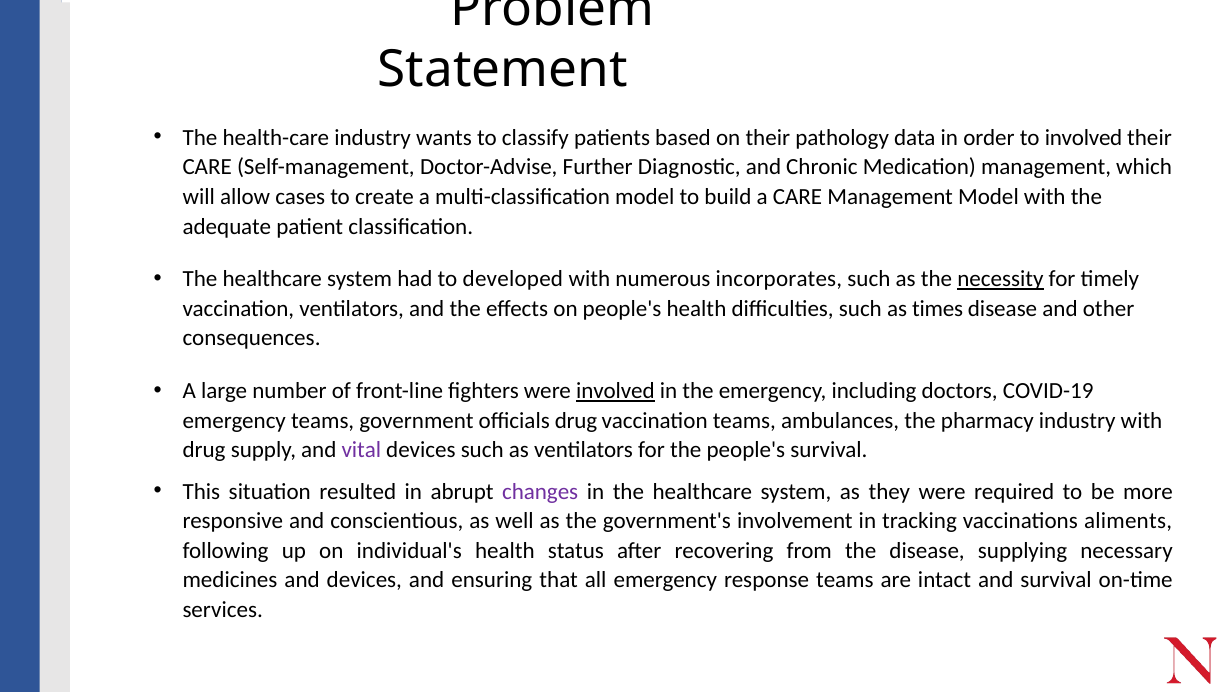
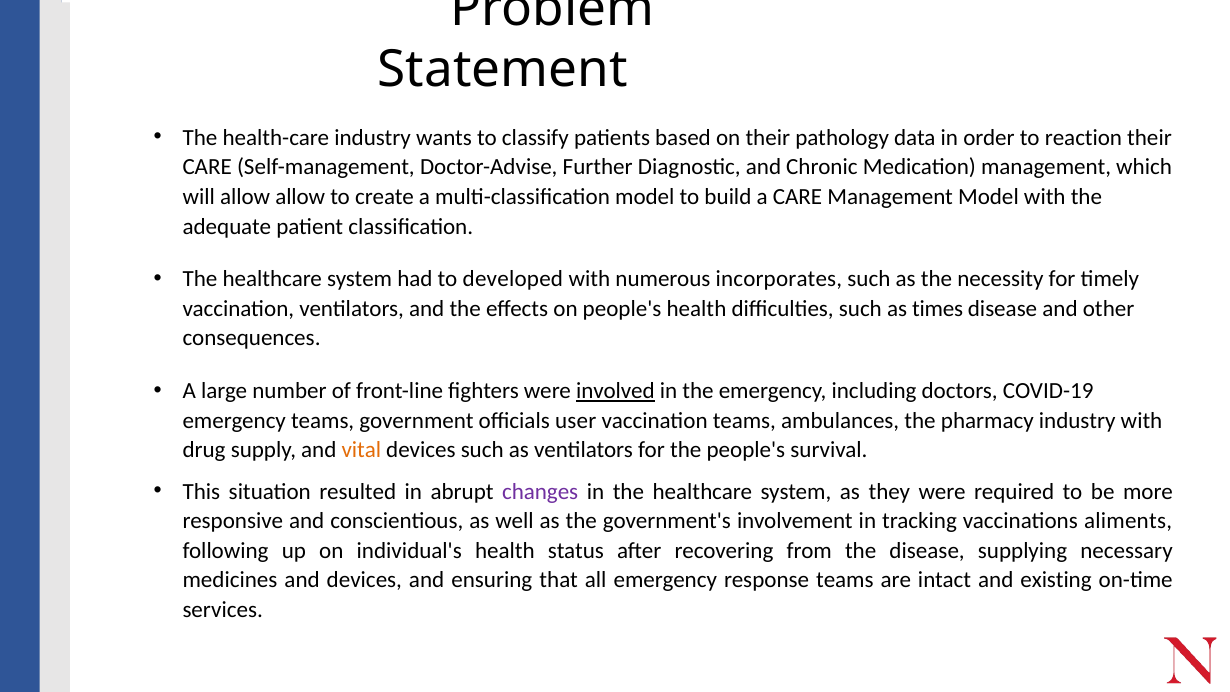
to involved: involved -> reaction
allow cases: cases -> allow
necessity underline: present -> none
officials drug: drug -> user
vital colour: purple -> orange
and survival: survival -> existing
